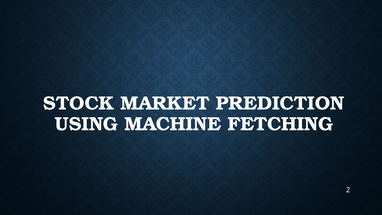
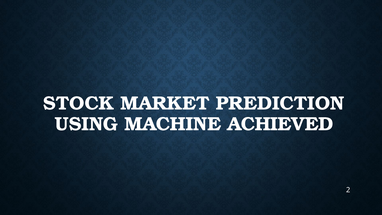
FETCHING: FETCHING -> ACHIEVED
